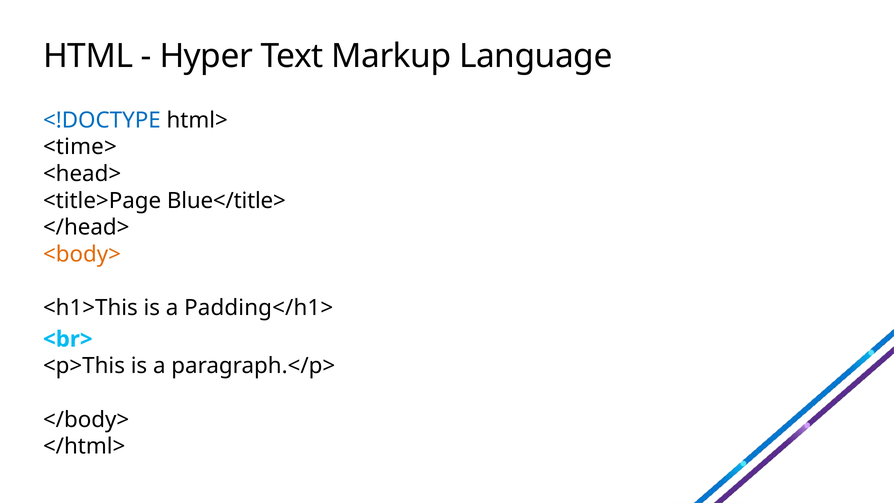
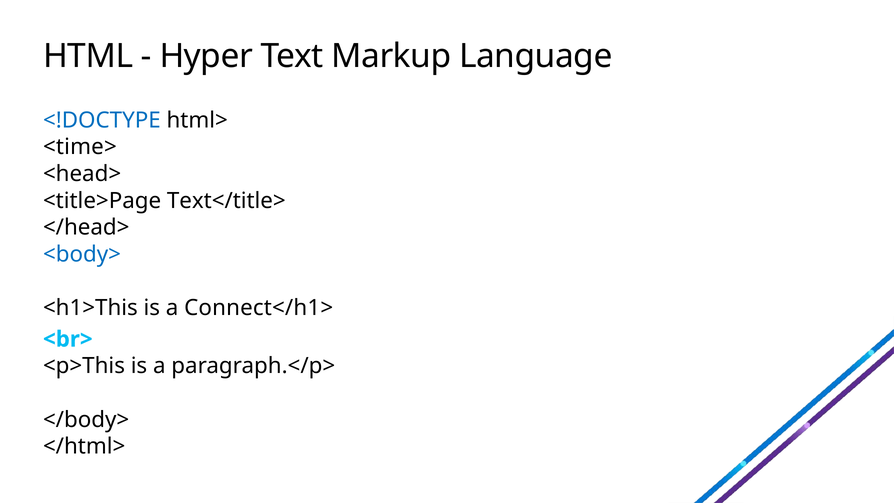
Blue</title>: Blue</title> -> Text</title>
<body> colour: orange -> blue
Padding</h1>: Padding</h1> -> Connect</h1>
